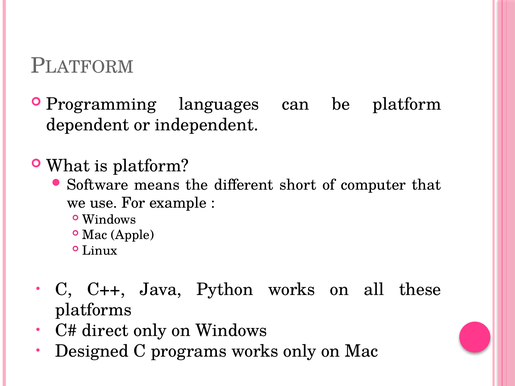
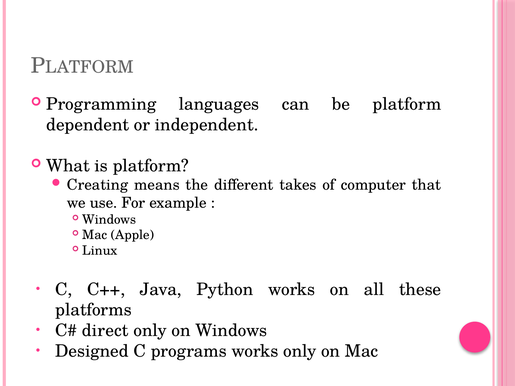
Software: Software -> Creating
short: short -> takes
